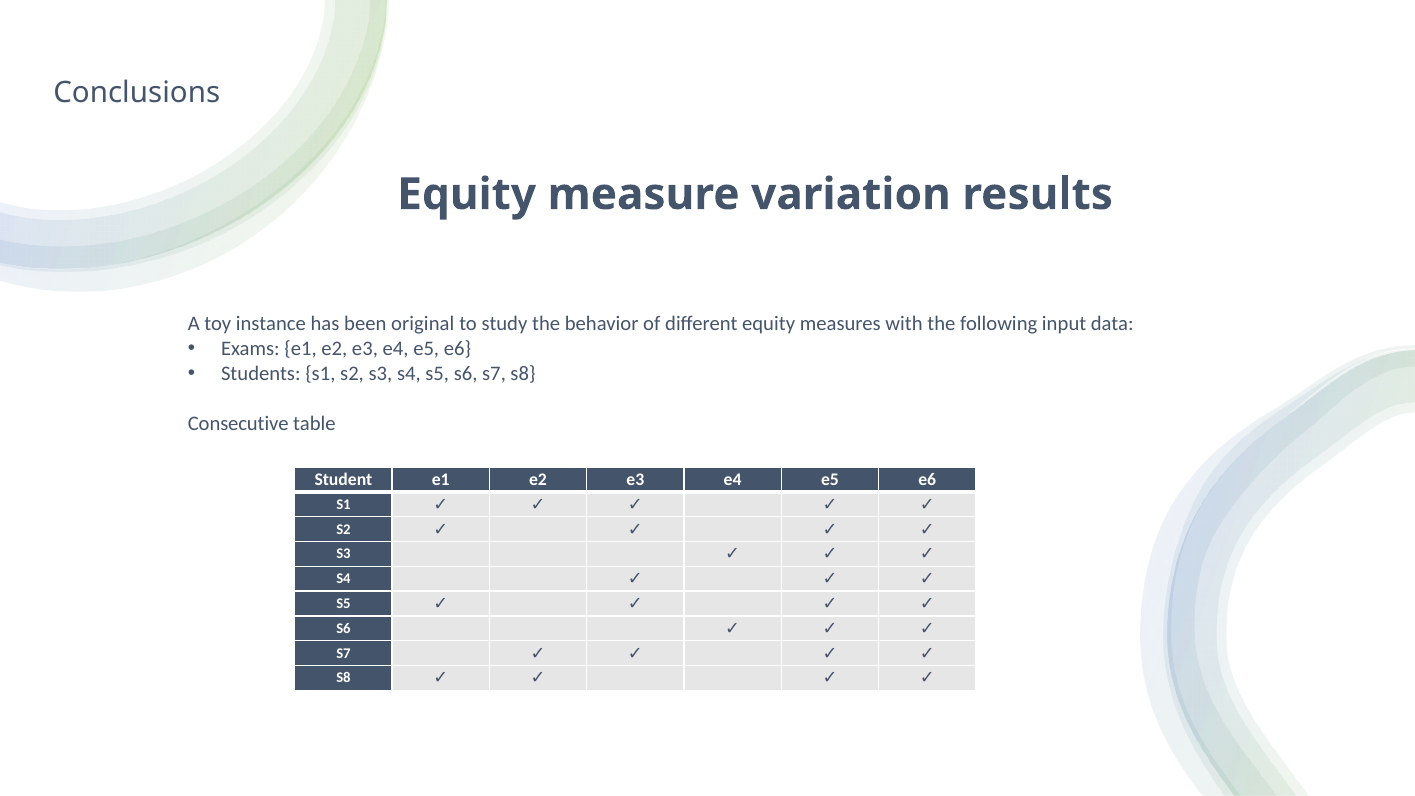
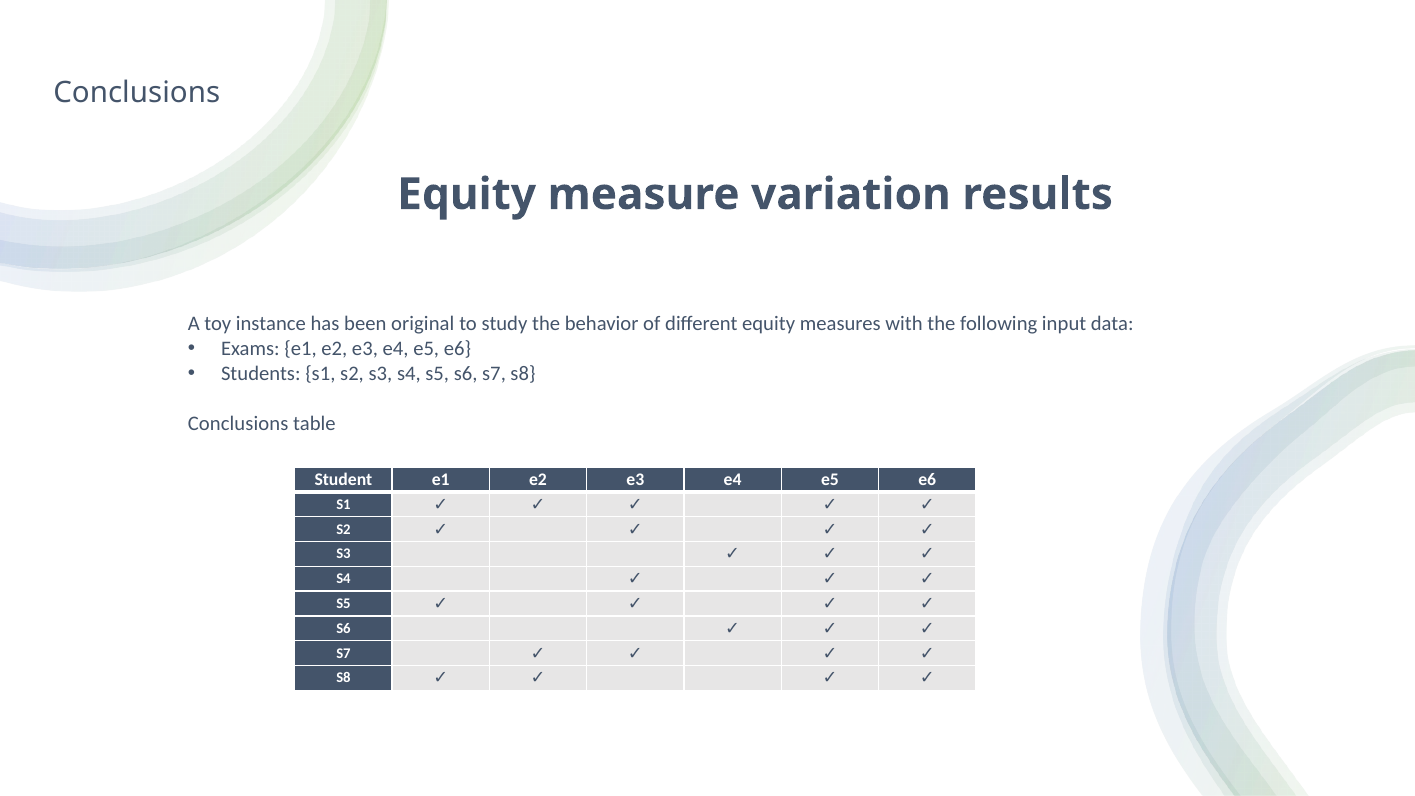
Consecutive at (238, 423): Consecutive -> Conclusions
